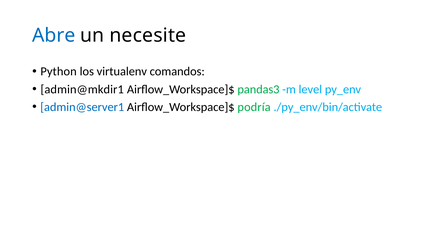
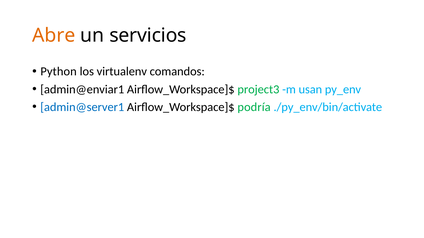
Abre colour: blue -> orange
necesite: necesite -> servicios
admin@mkdir1: admin@mkdir1 -> admin@enviar1
pandas3: pandas3 -> project3
level: level -> usan
